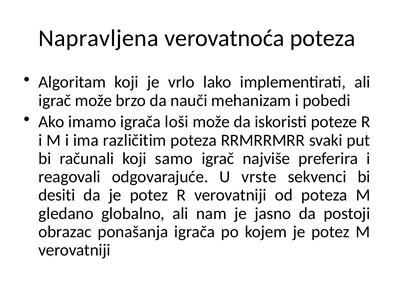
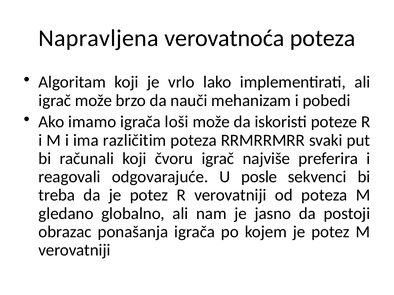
samo: samo -> čvoru
vrste: vrste -> posle
desiti: desiti -> treba
